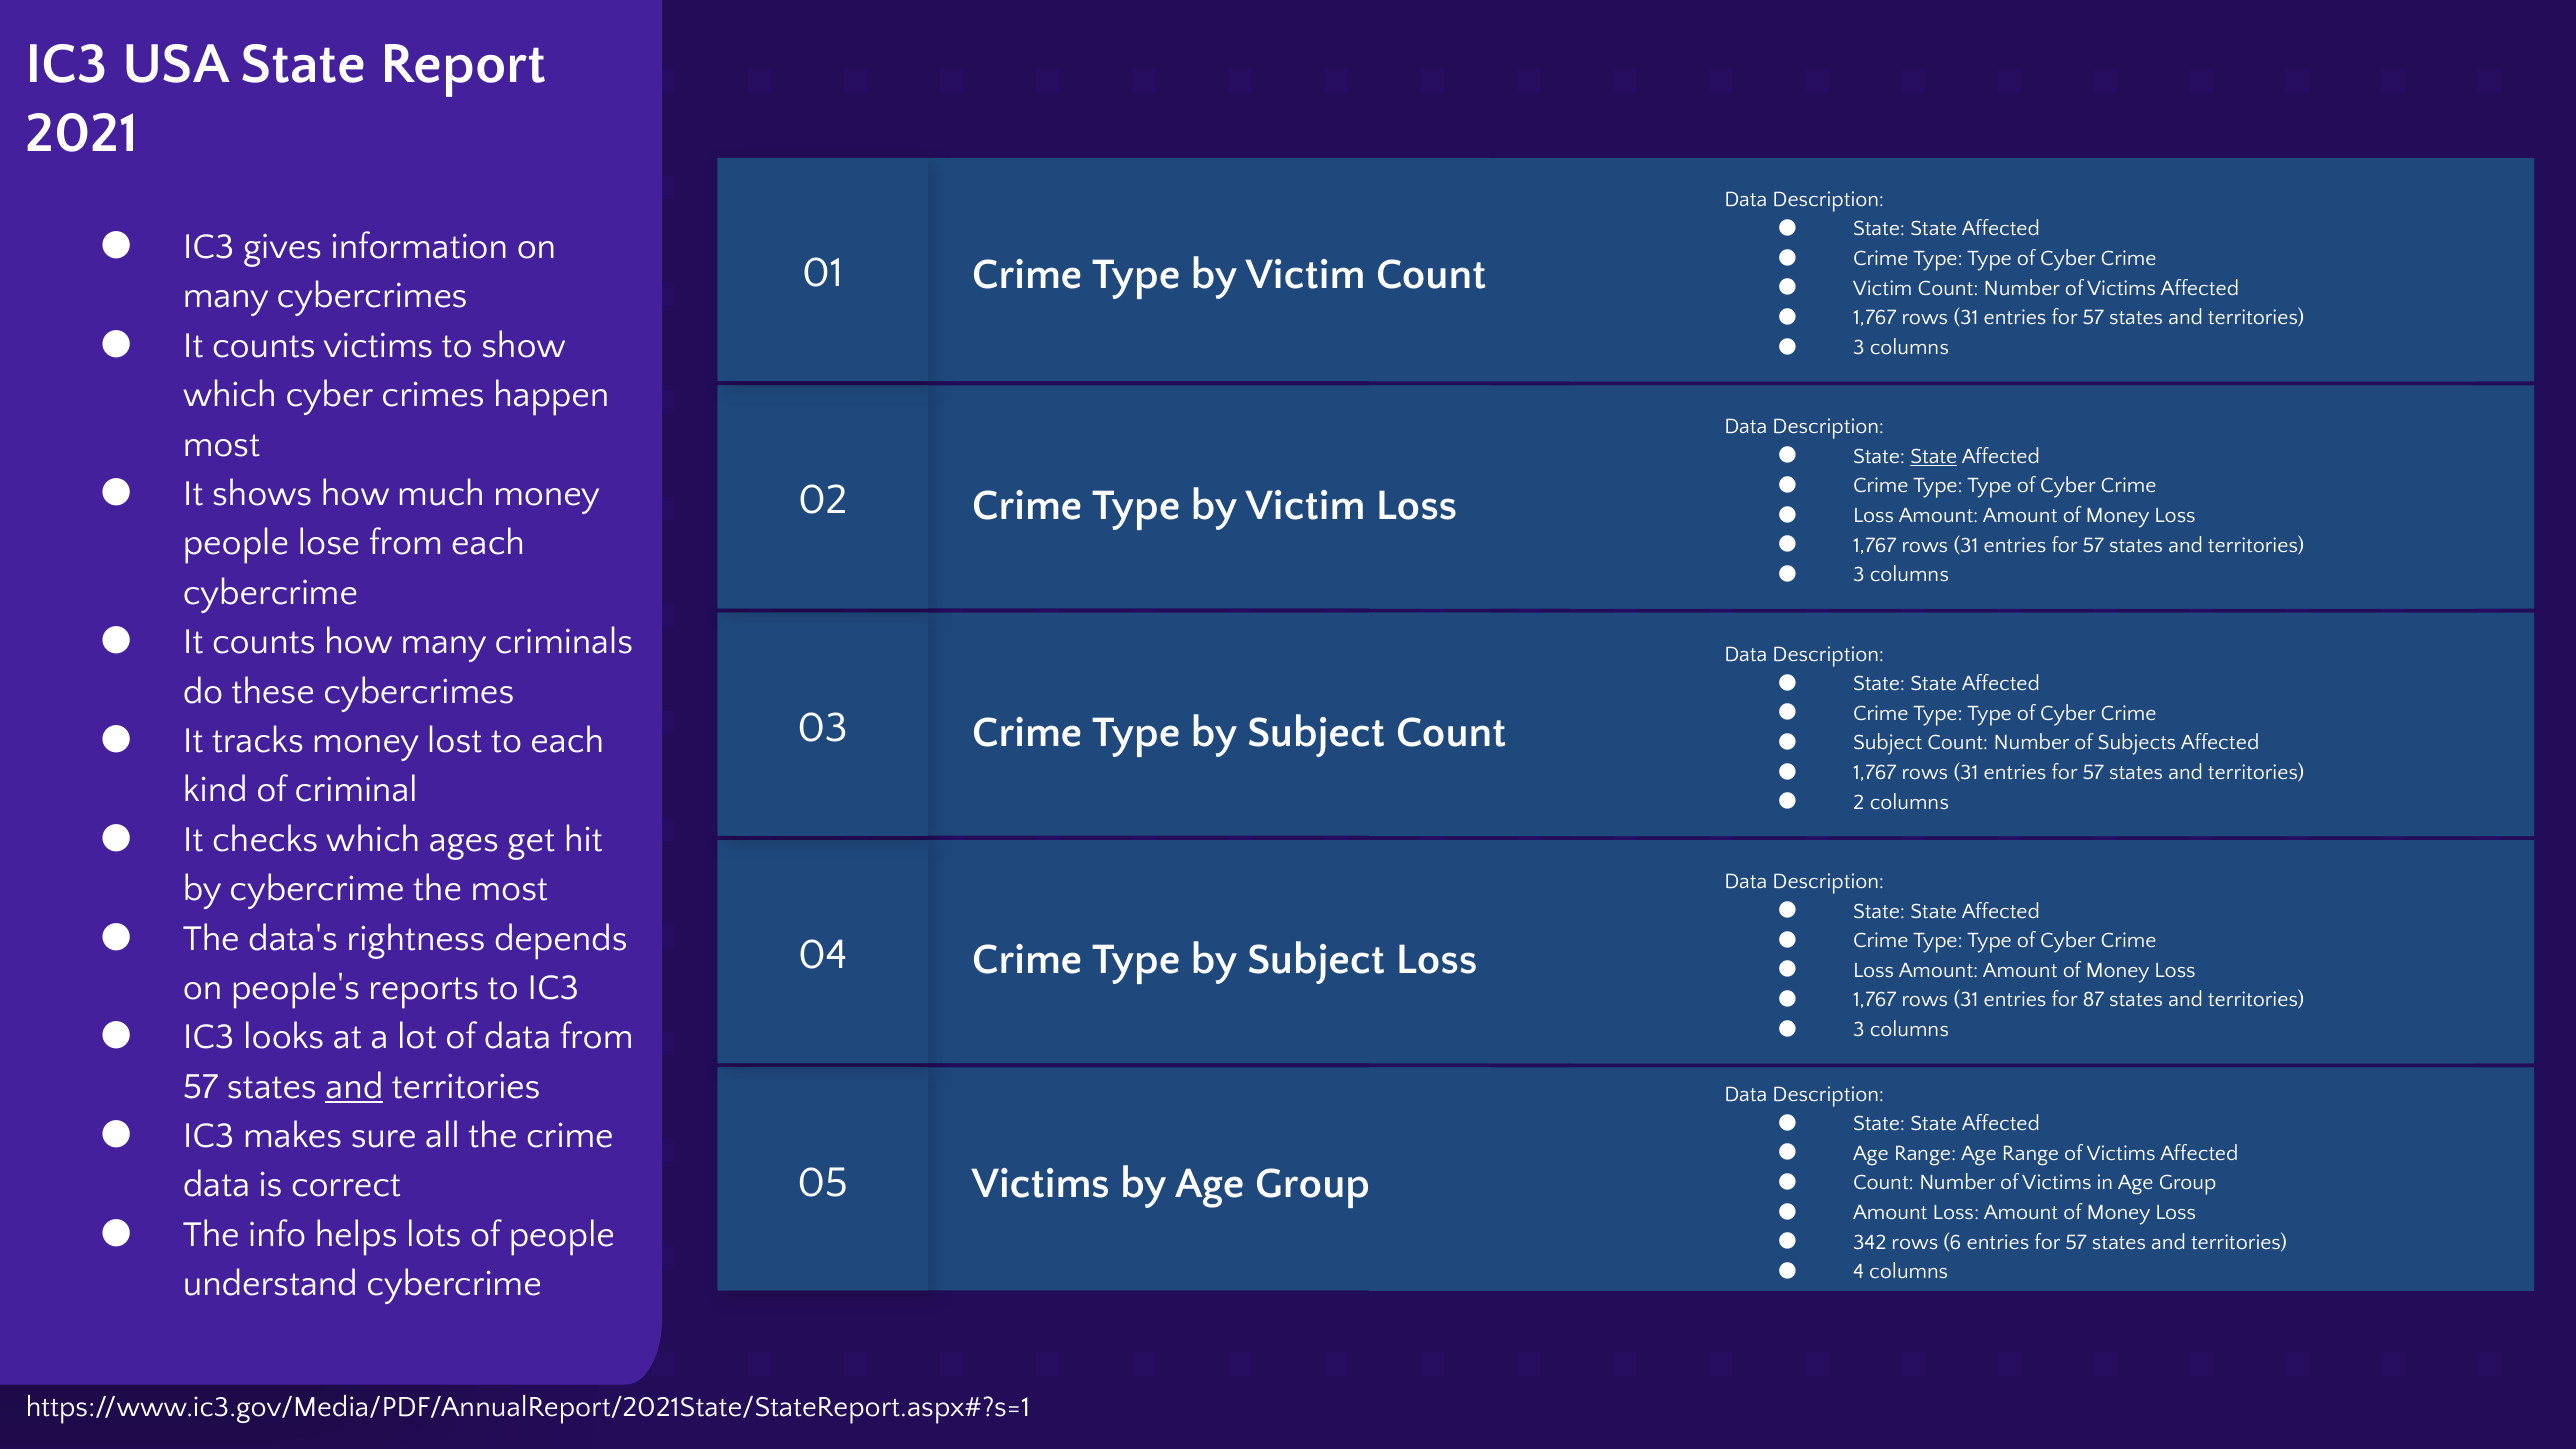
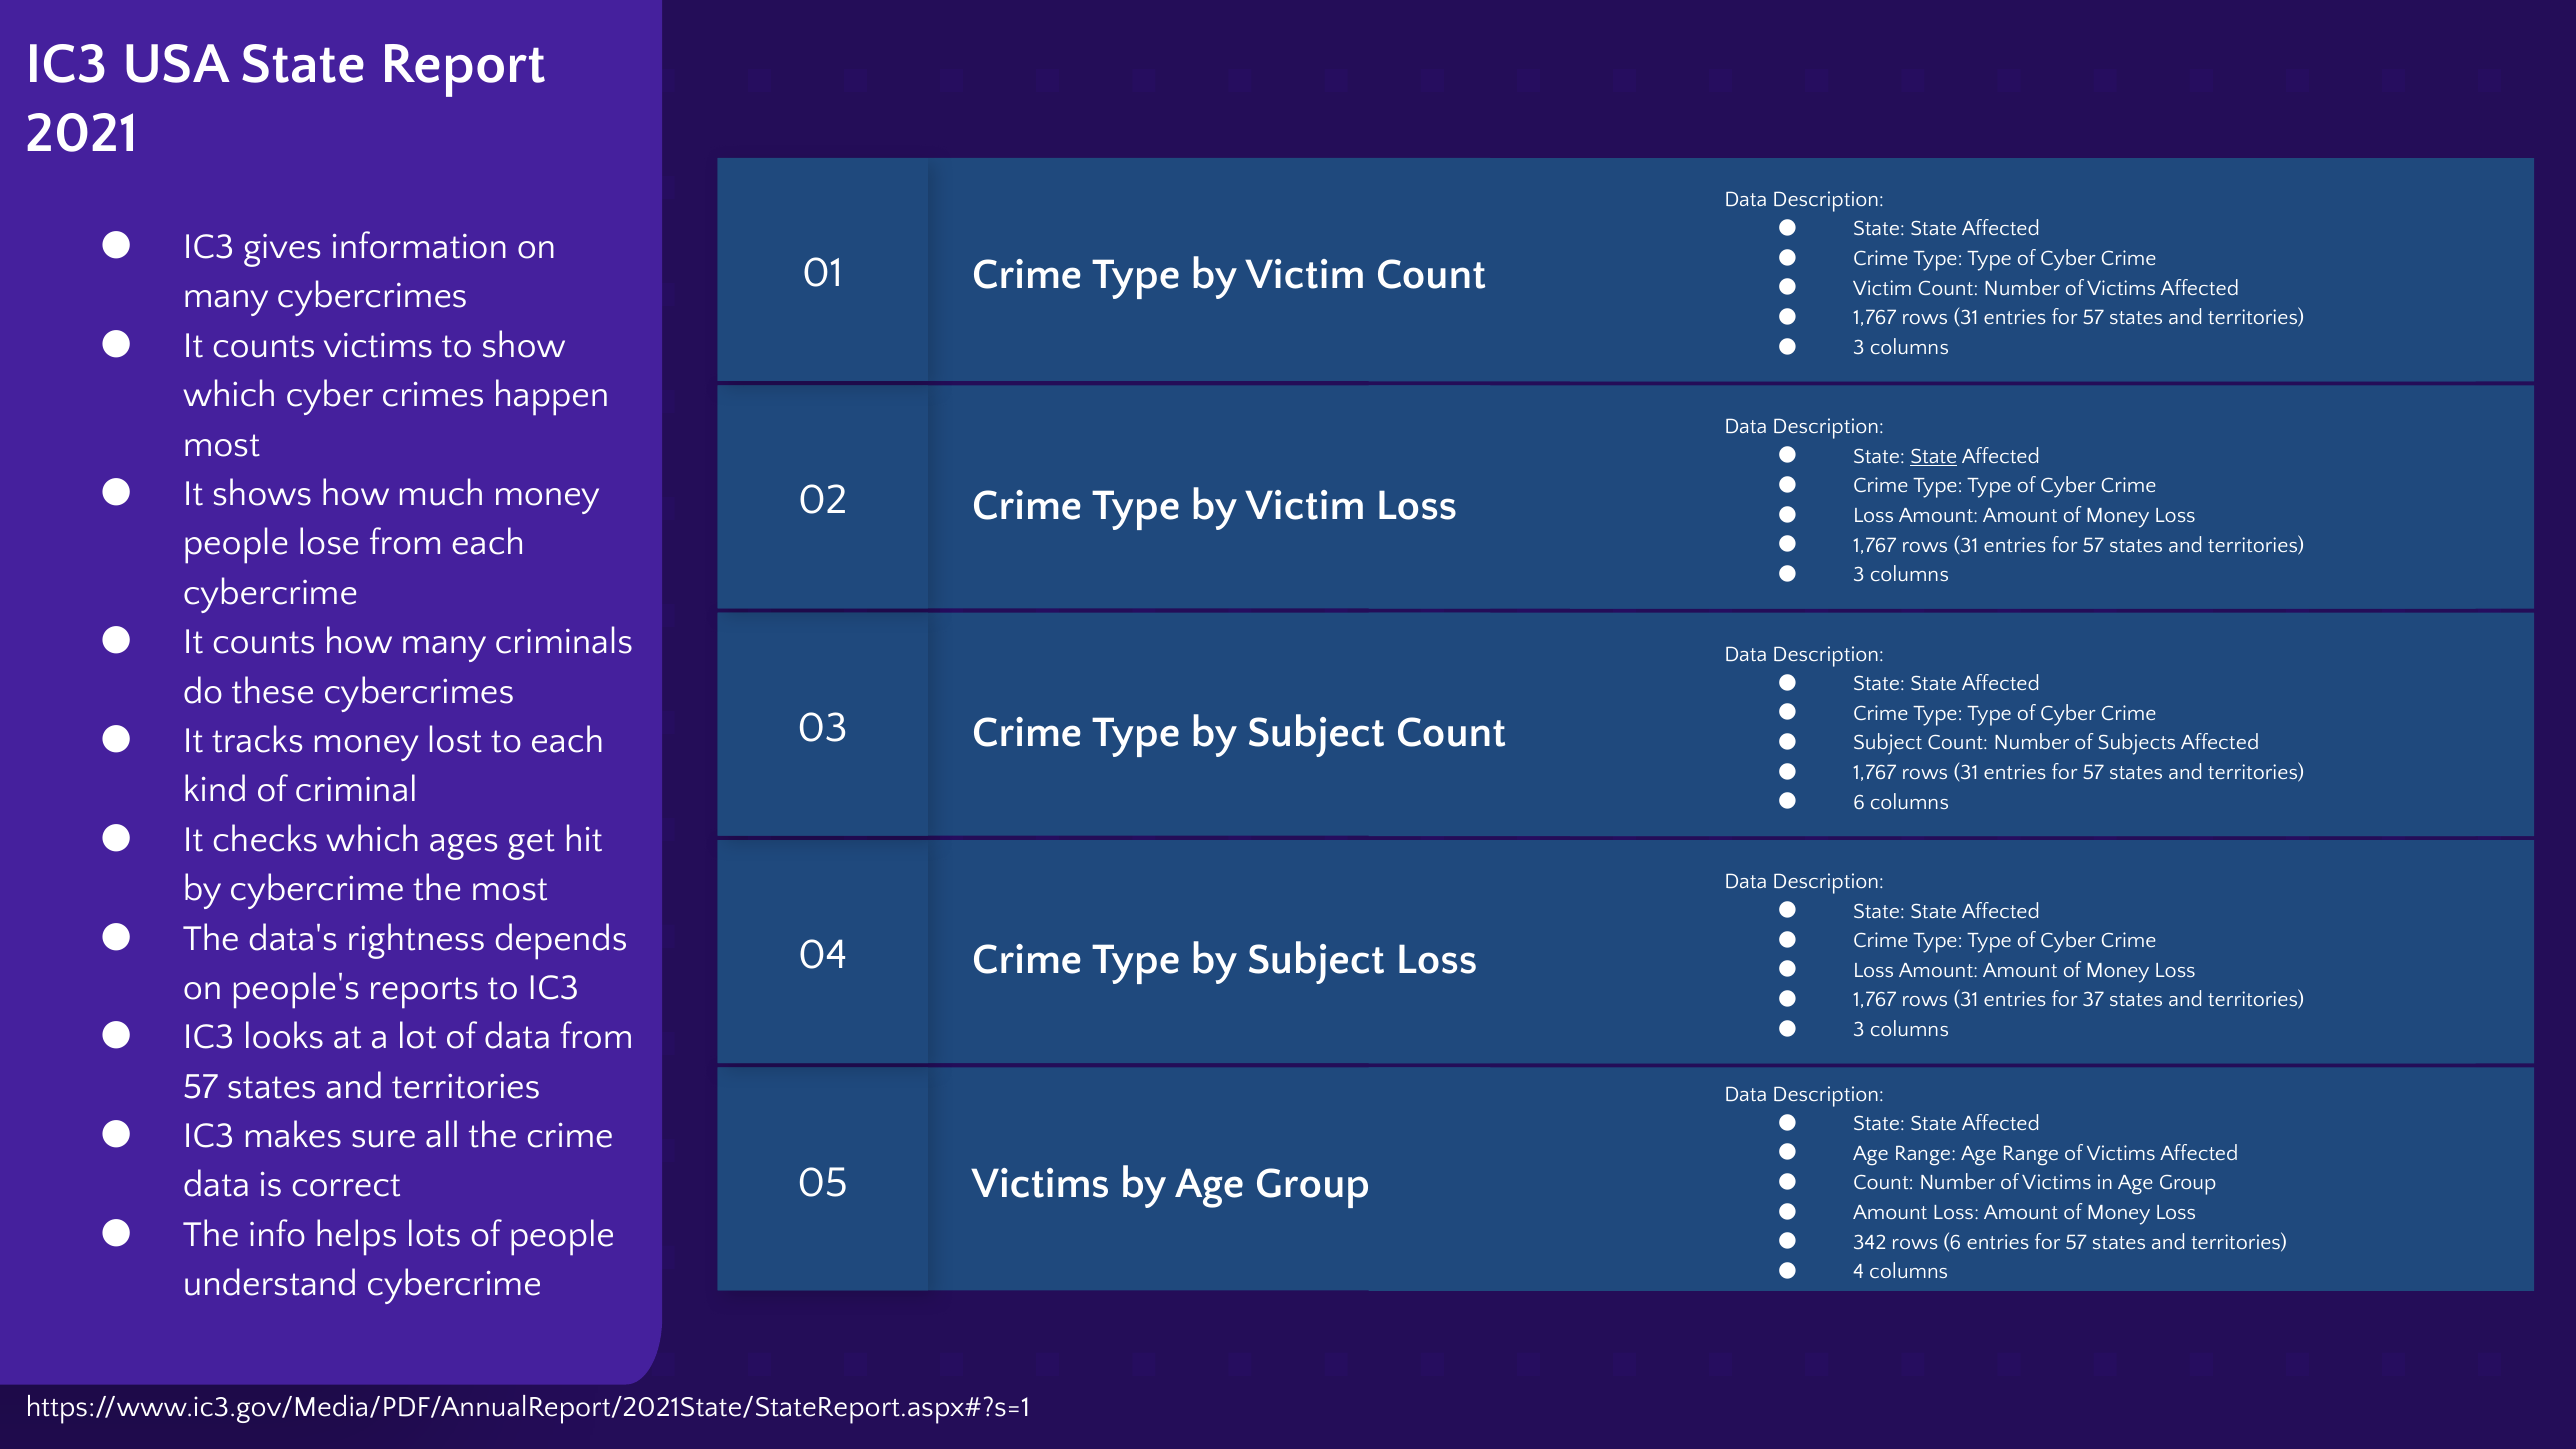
2 at (1859, 802): 2 -> 6
87: 87 -> 37
and at (354, 1086) underline: present -> none
